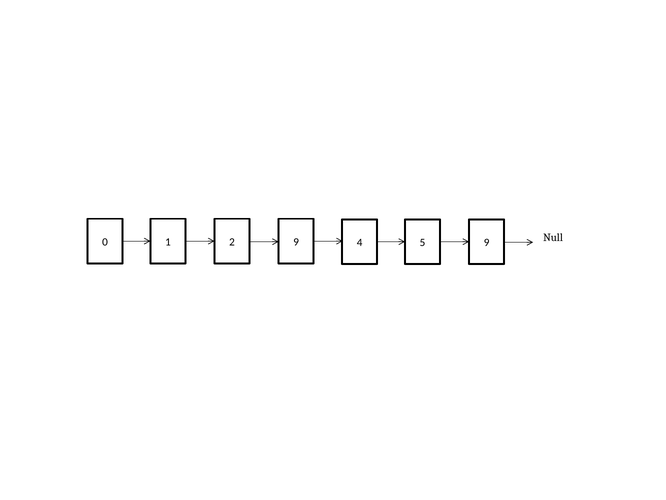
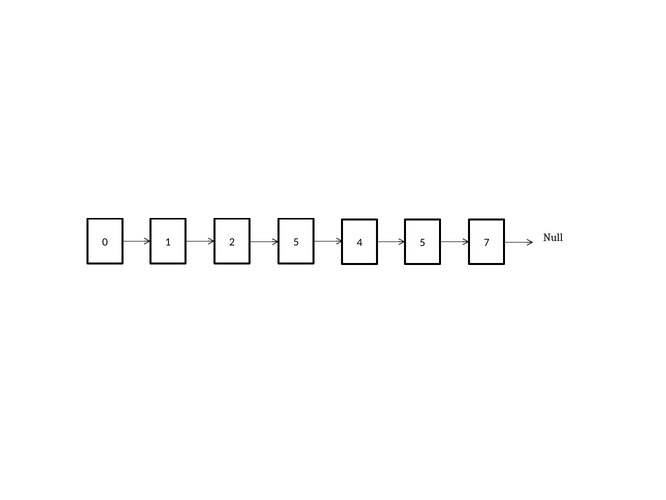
2 9: 9 -> 5
4 9: 9 -> 7
